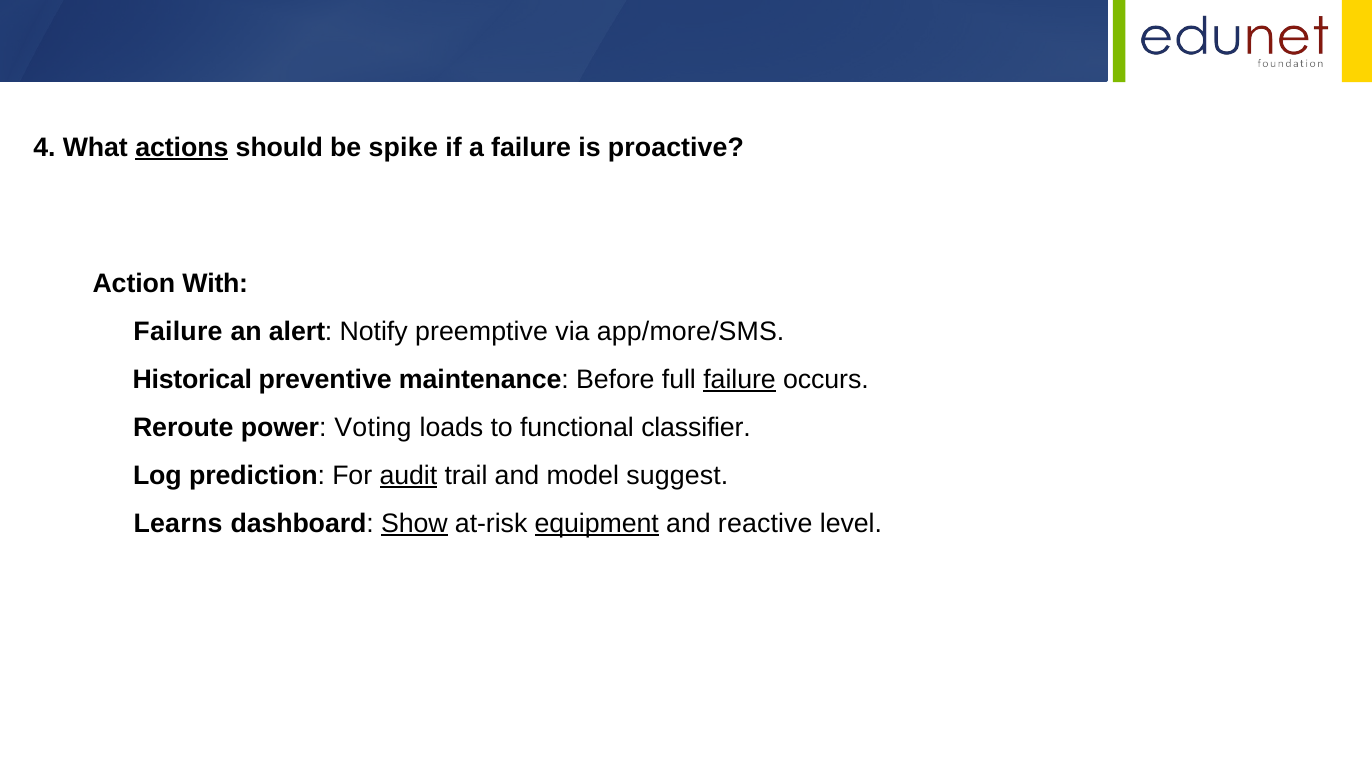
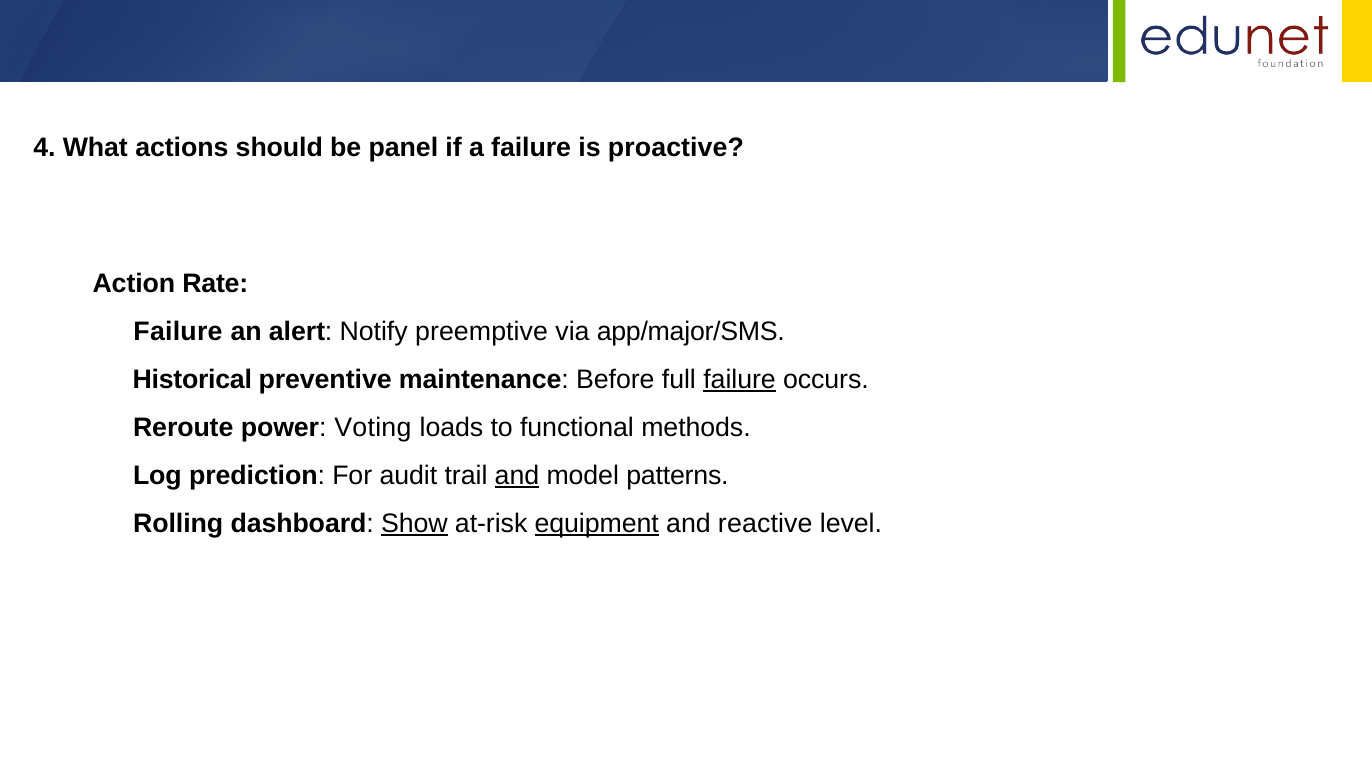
actions underline: present -> none
spike: spike -> panel
With: With -> Rate
app/more/SMS: app/more/SMS -> app/major/SMS
classifier: classifier -> methods
audit underline: present -> none
and at (517, 476) underline: none -> present
suggest: suggest -> patterns
Learns: Learns -> Rolling
